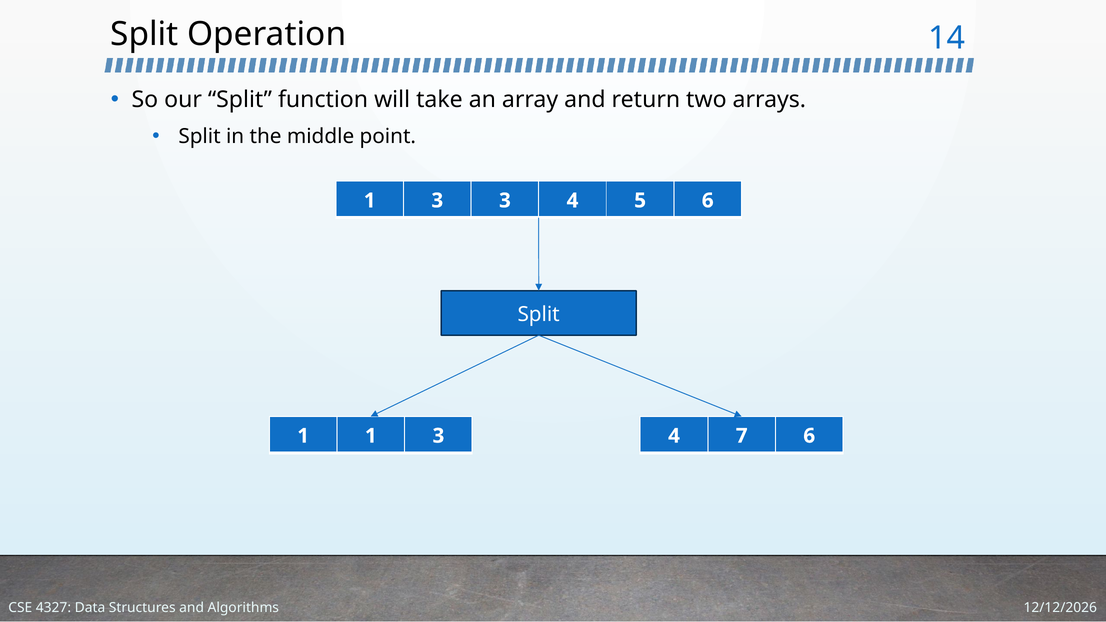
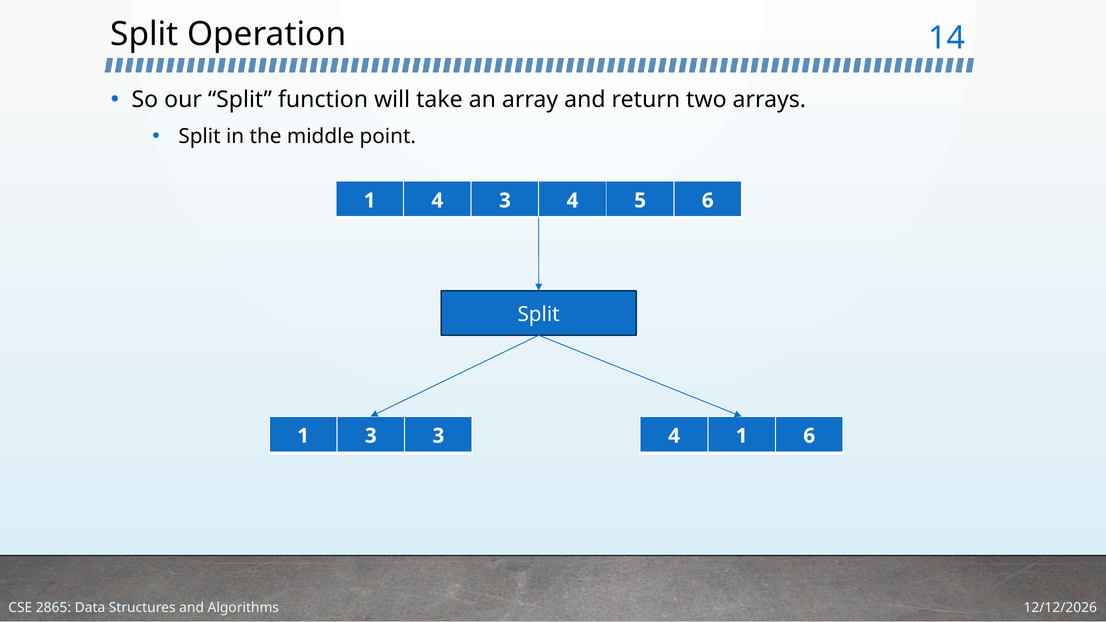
3 at (437, 201): 3 -> 4
1 1: 1 -> 3
4 7: 7 -> 1
4327: 4327 -> 2865
